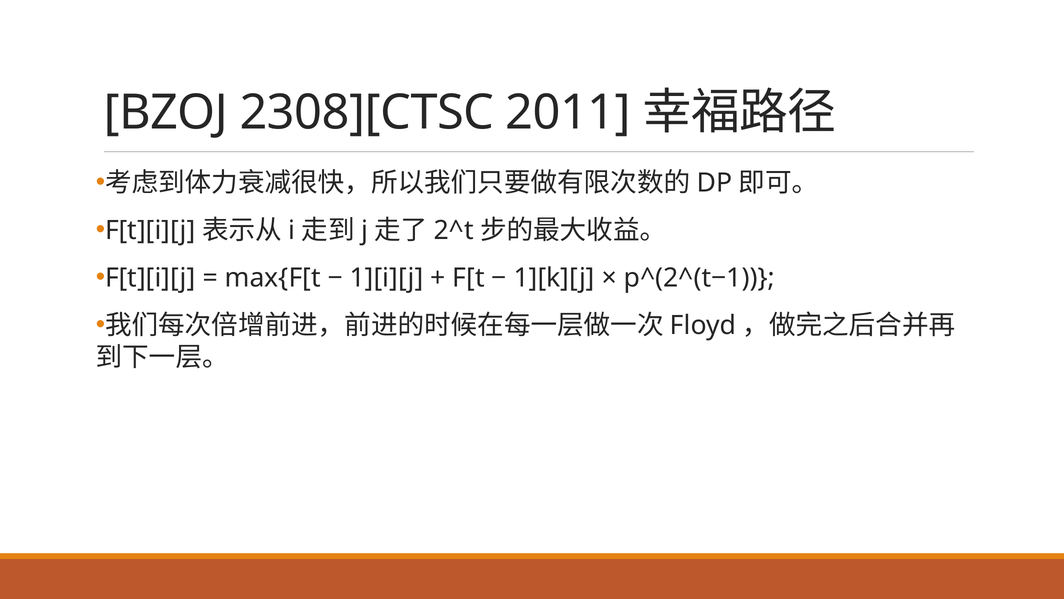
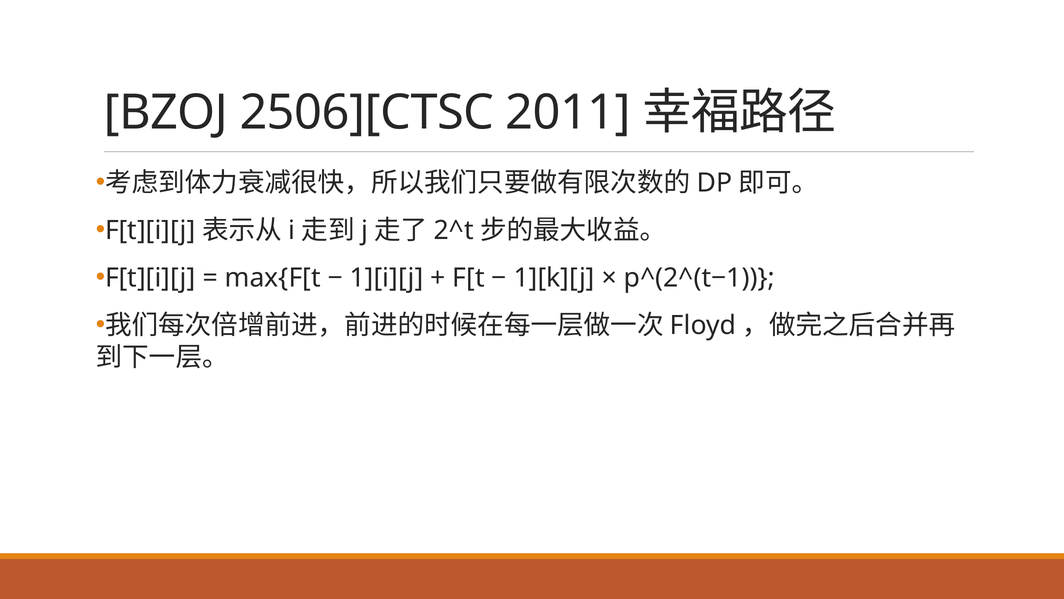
2308][CTSC: 2308][CTSC -> 2506][CTSC
